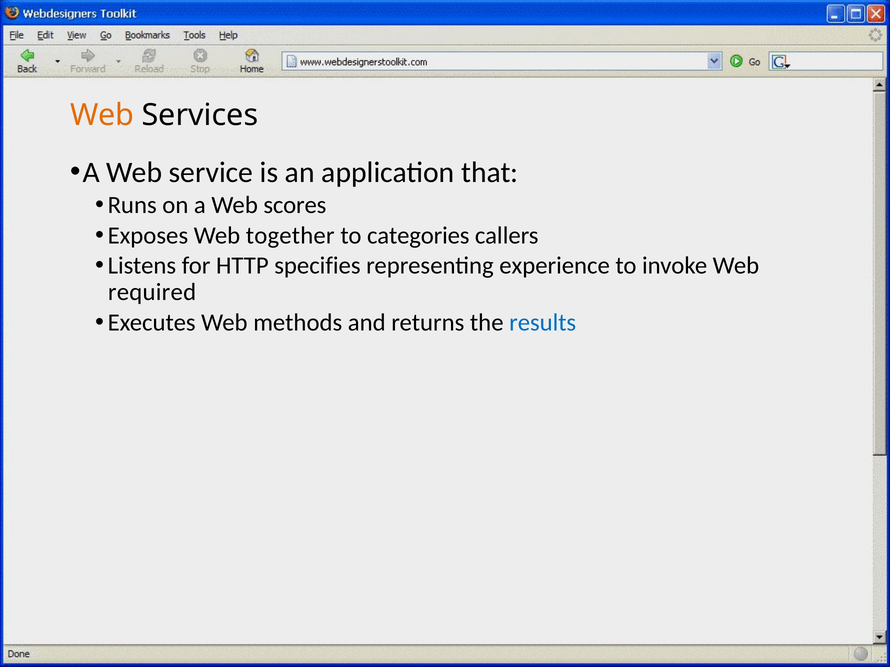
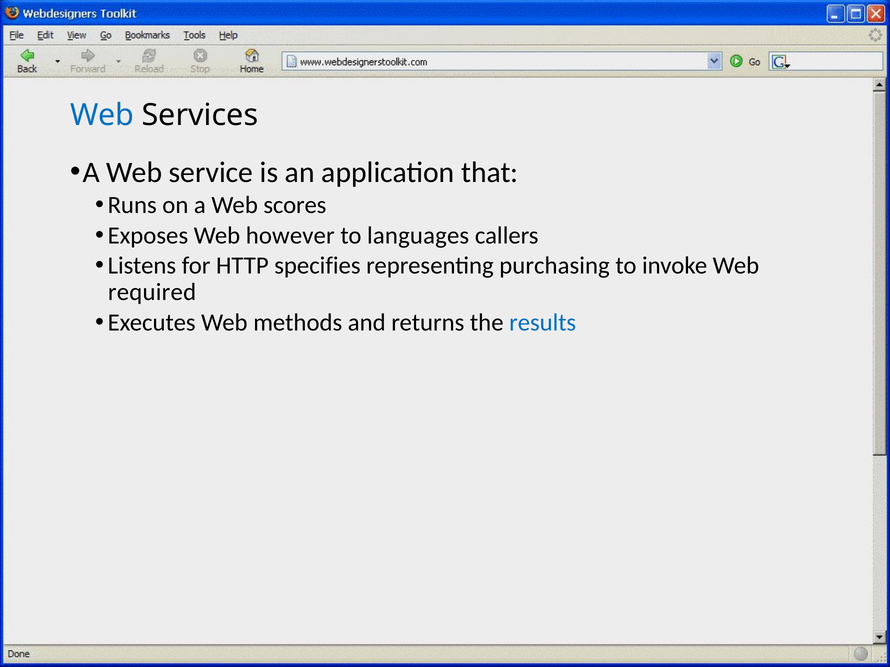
Web at (102, 115) colour: orange -> blue
together: together -> however
categories: categories -> languages
experience: experience -> purchasing
